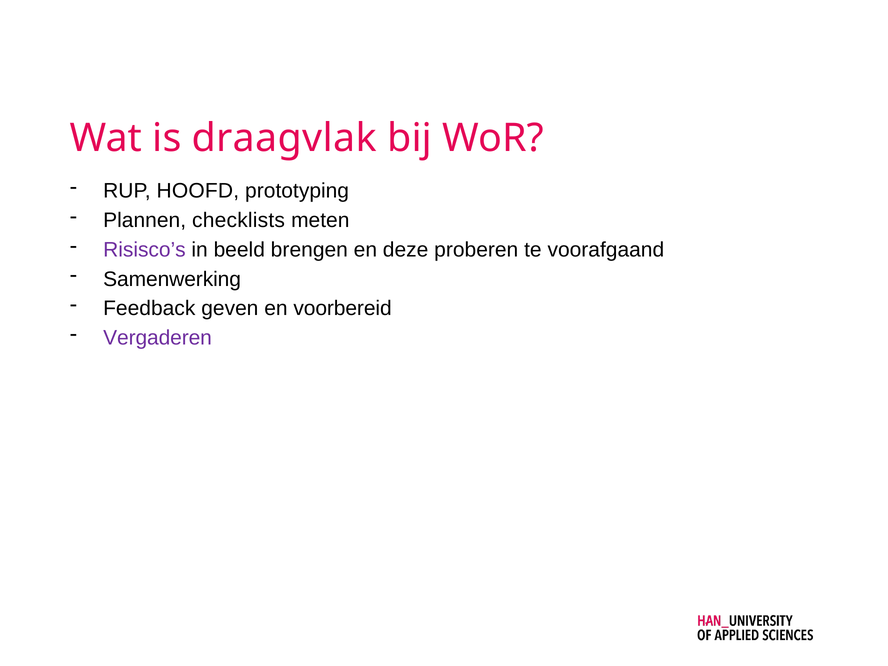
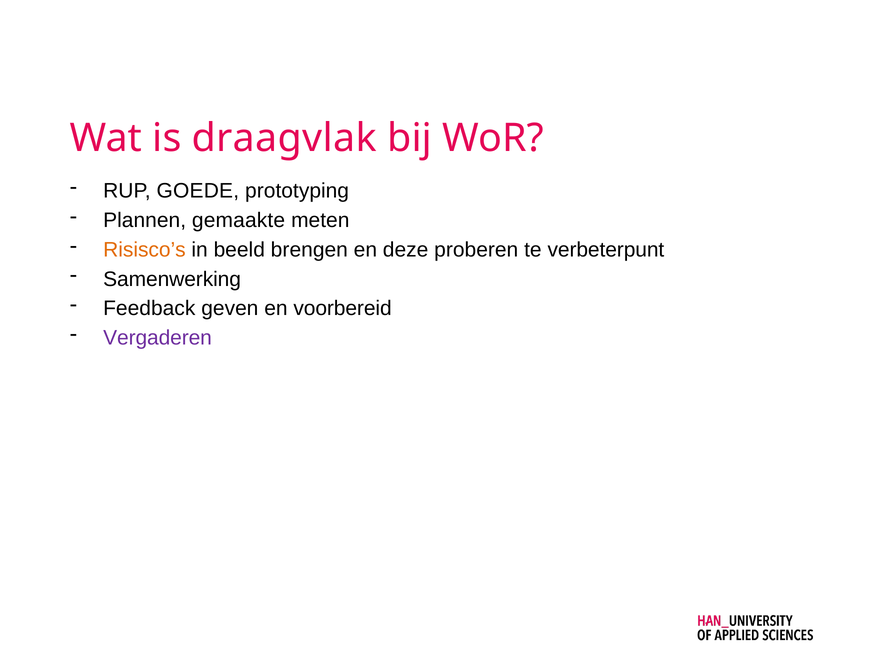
HOOFD: HOOFD -> GOEDE
checklists: checklists -> gemaakte
Risisco’s colour: purple -> orange
voorafgaand: voorafgaand -> verbeterpunt
